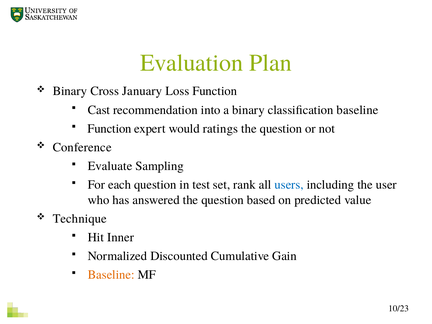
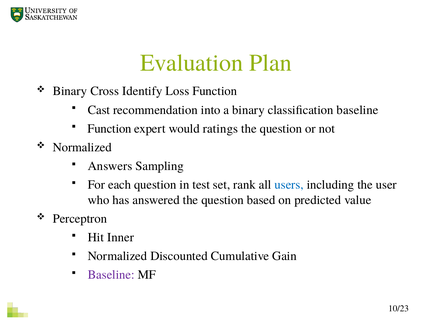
January: January -> Identify
Conference at (82, 147): Conference -> Normalized
Evaluate: Evaluate -> Answers
Technique: Technique -> Perceptron
Baseline at (111, 275) colour: orange -> purple
